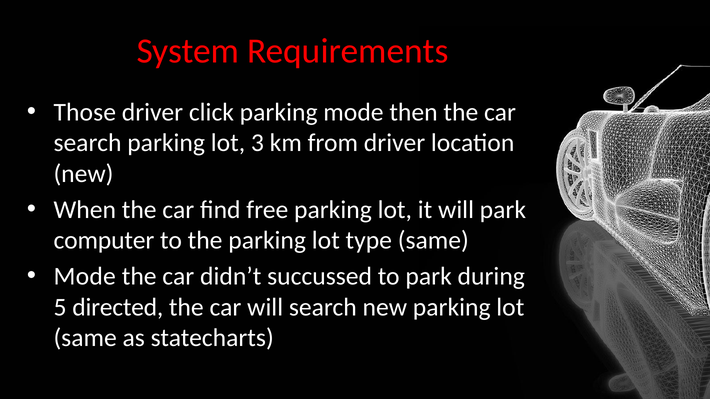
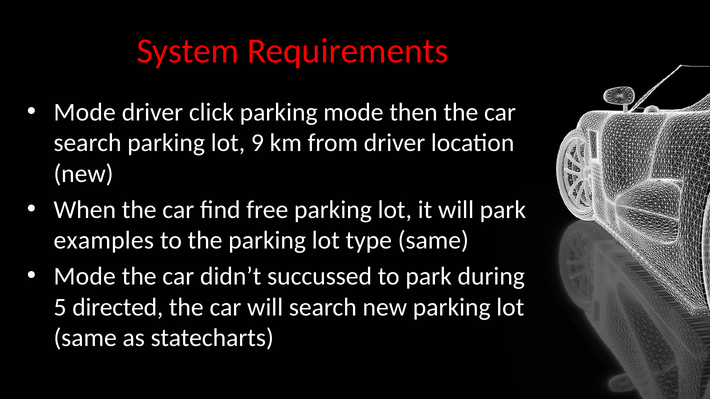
Those at (85, 112): Those -> Mode
3: 3 -> 9
computer: computer -> examples
